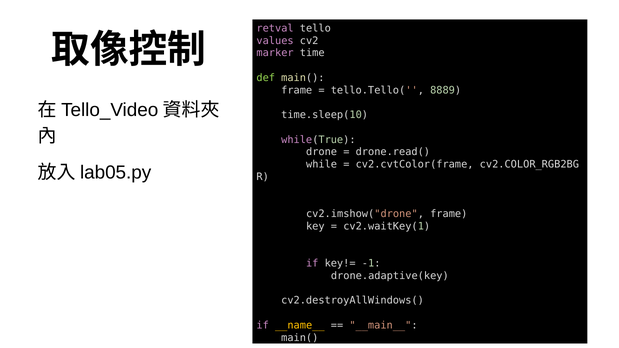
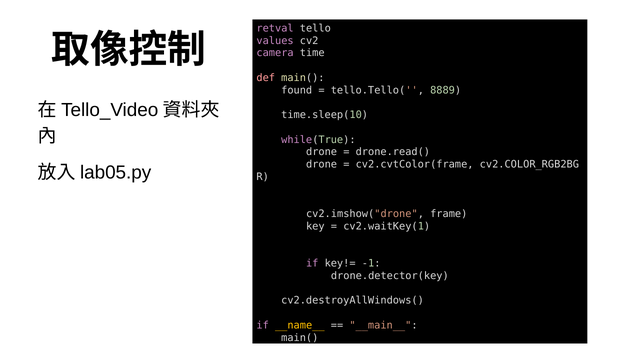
marker: marker -> camera
def colour: light green -> pink
frame at (297, 90): frame -> found
while at (322, 165): while -> drone
drone.adaptive(key: drone.adaptive(key -> drone.detector(key
